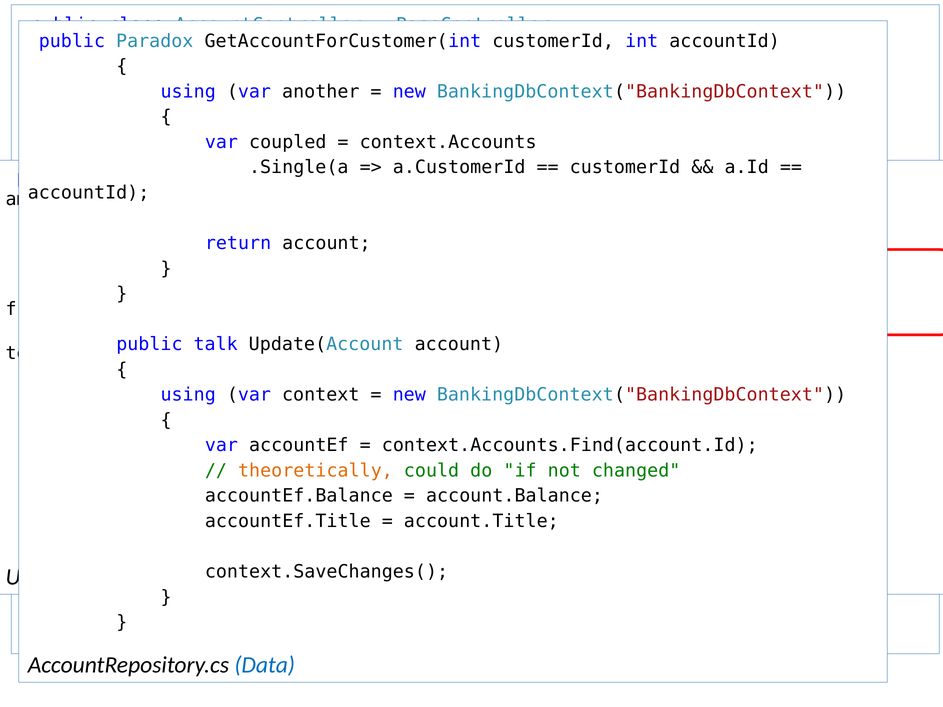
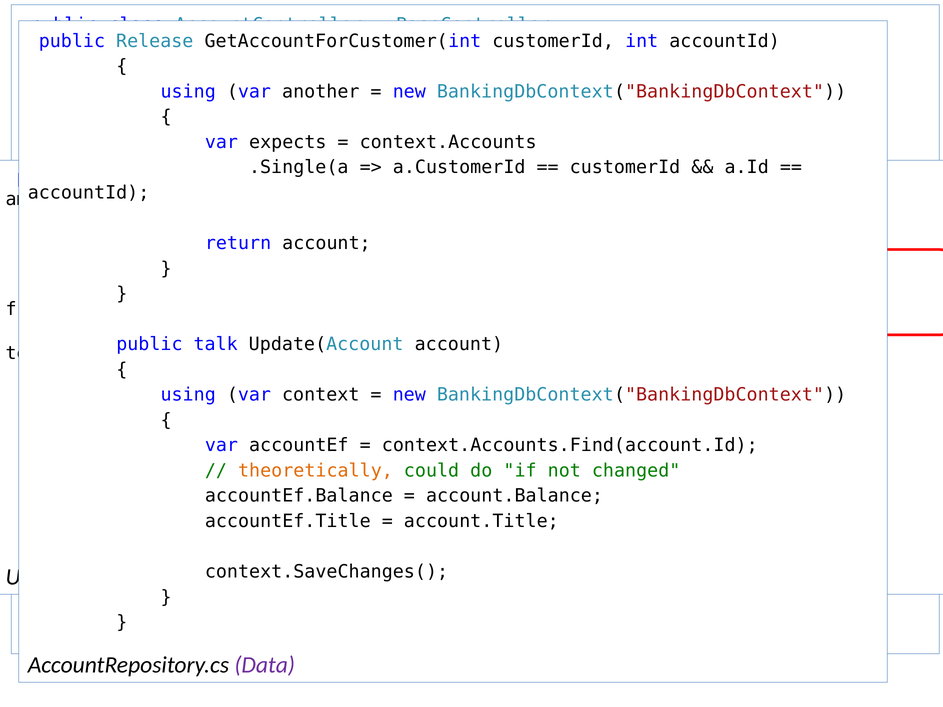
Paradox: Paradox -> Release
coupled: coupled -> expects
Data at (265, 665) colour: blue -> purple
